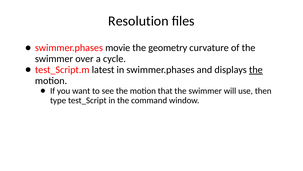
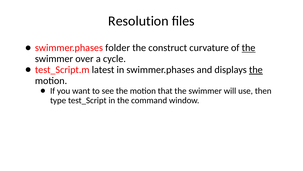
movie: movie -> folder
geometry: geometry -> construct
the at (249, 48) underline: none -> present
